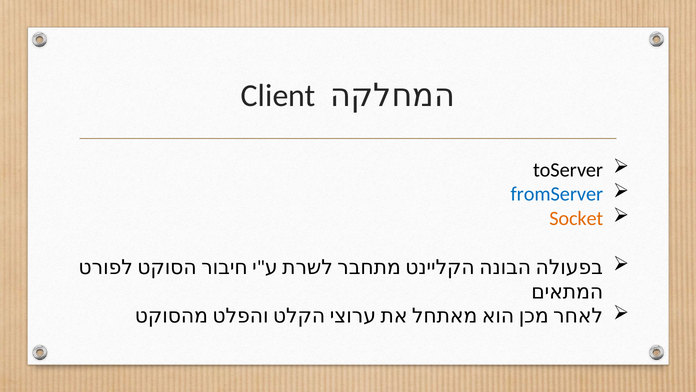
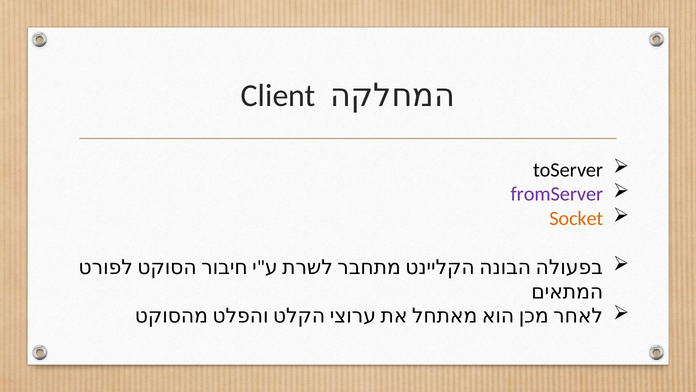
fromServer colour: blue -> purple
